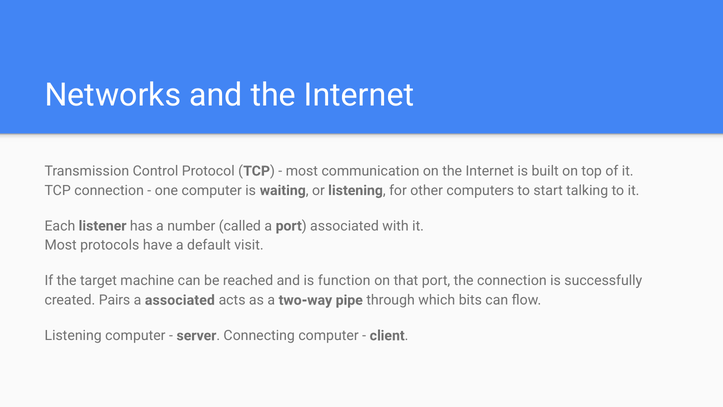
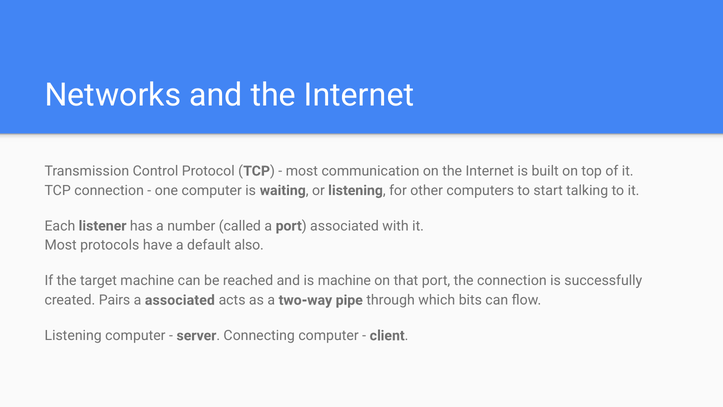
visit: visit -> also
is function: function -> machine
